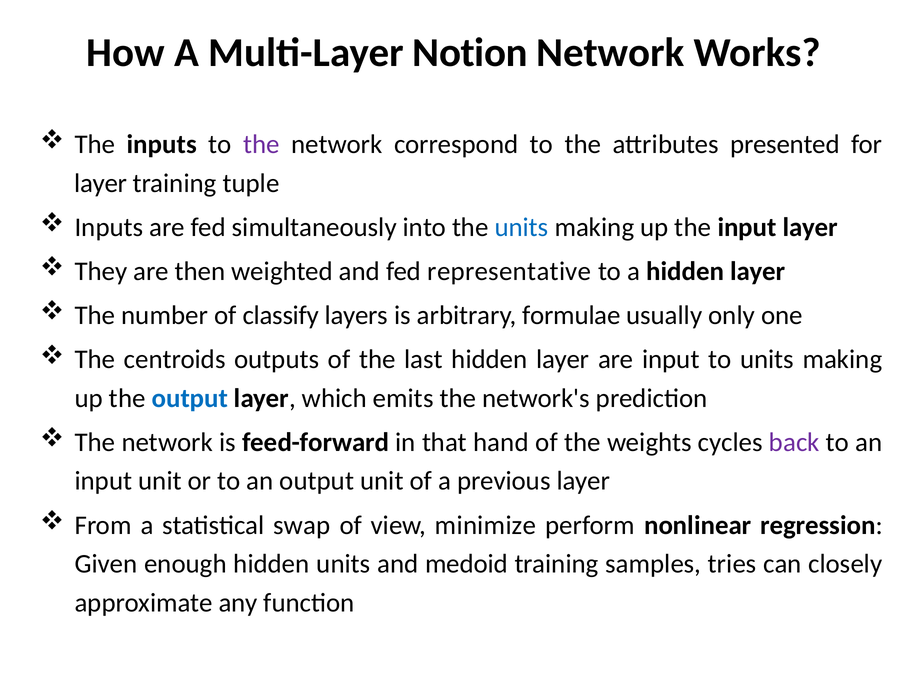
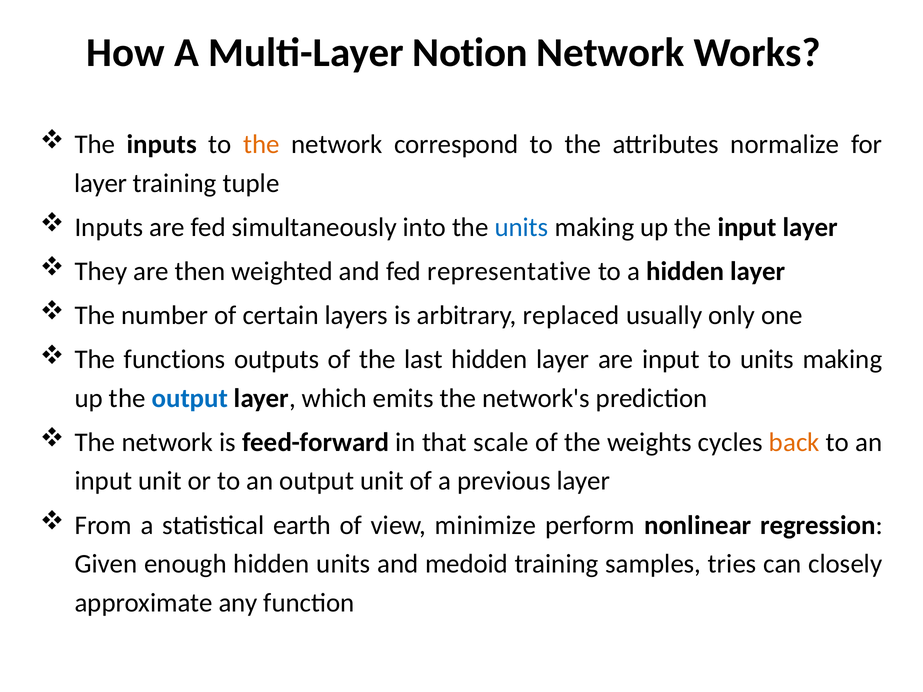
the at (261, 144) colour: purple -> orange
presented: presented -> normalize
classify: classify -> certain
formulae: formulae -> replaced
centroids: centroids -> functions
hand: hand -> scale
back colour: purple -> orange
swap: swap -> earth
